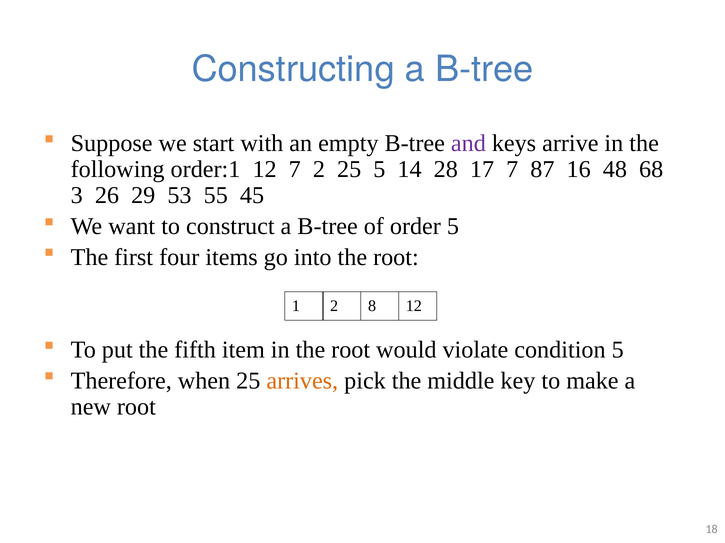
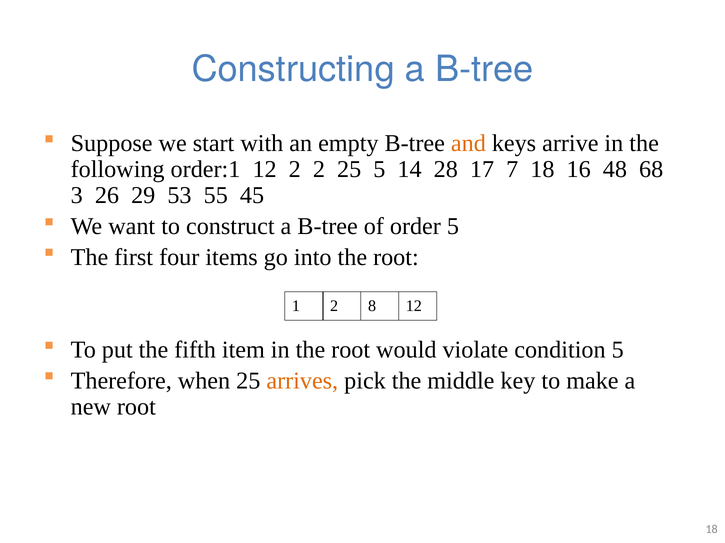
and colour: purple -> orange
12 7: 7 -> 2
7 87: 87 -> 18
